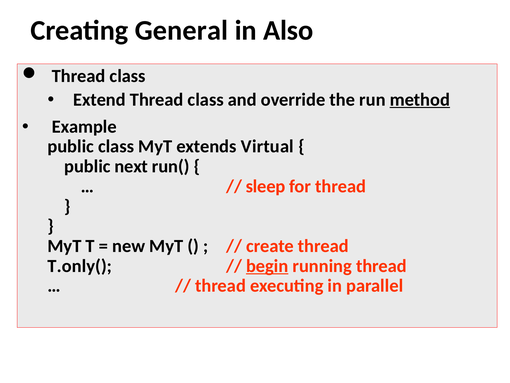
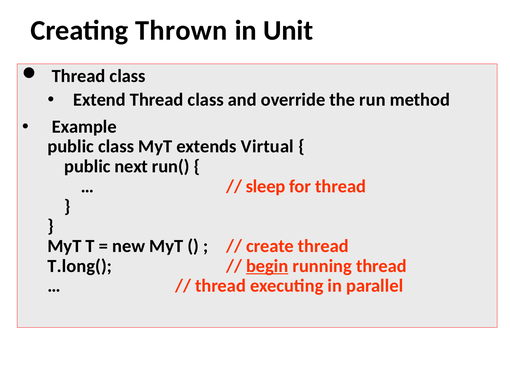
General: General -> Thrown
Also: Also -> Unit
method underline: present -> none
T.only(: T.only( -> T.long(
